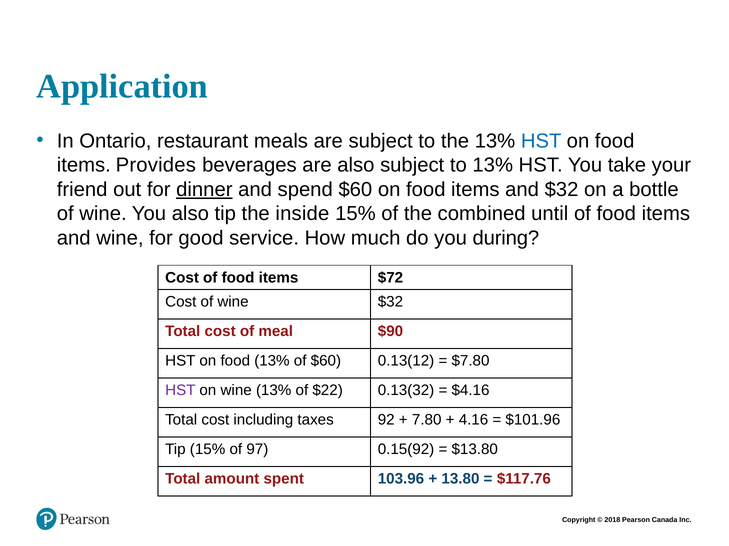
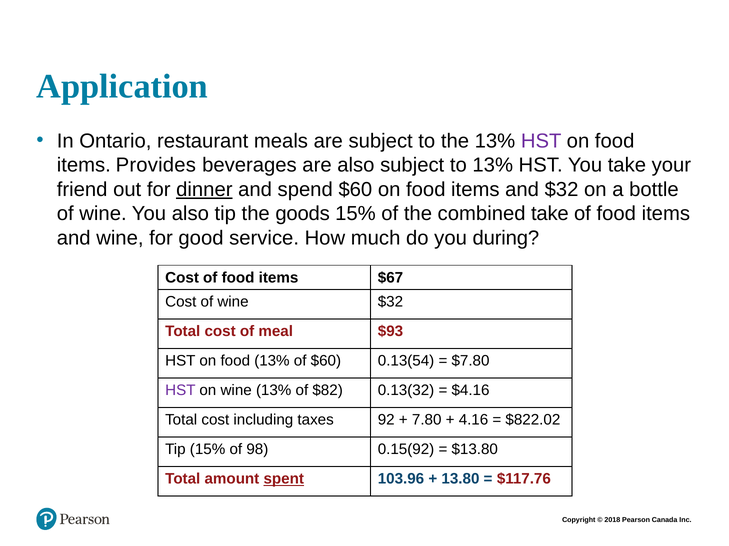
HST at (541, 141) colour: blue -> purple
inside: inside -> goods
combined until: until -> take
$72: $72 -> $67
$90: $90 -> $93
0.13(12: 0.13(12 -> 0.13(54
$22: $22 -> $82
$101.96: $101.96 -> $822.02
97: 97 -> 98
spent underline: none -> present
